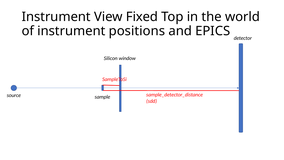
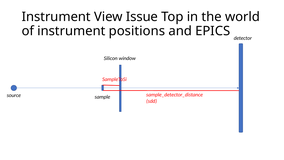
Fixed: Fixed -> Issue
